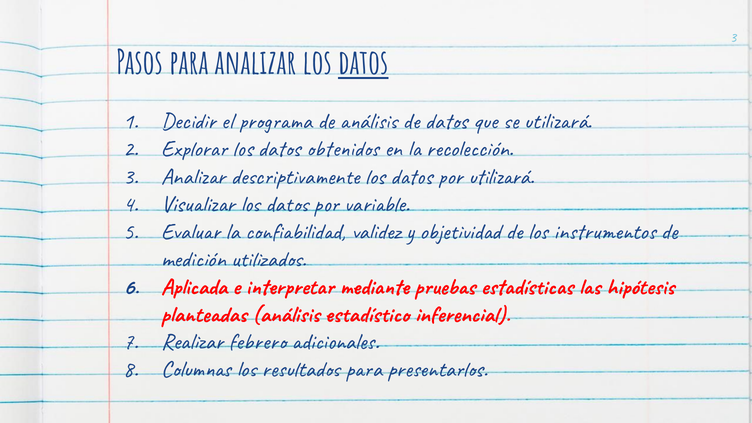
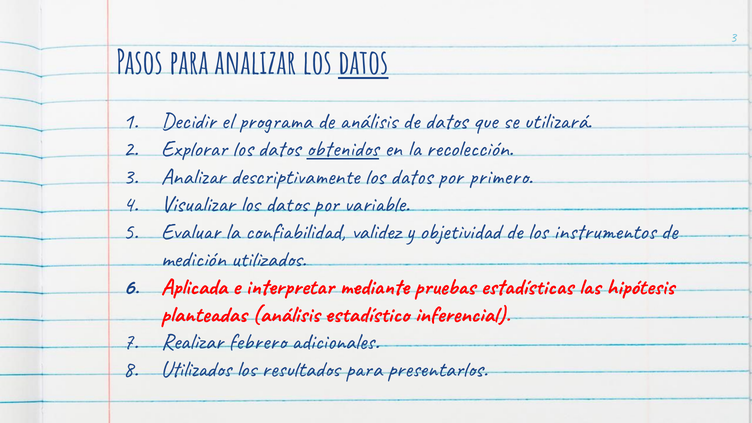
obtenidos underline: none -> present
por utilizará: utilizará -> primero
Columnas at (196, 369): Columnas -> Utilizados
